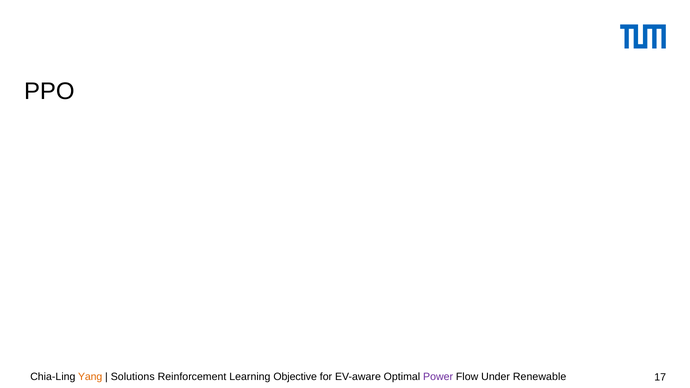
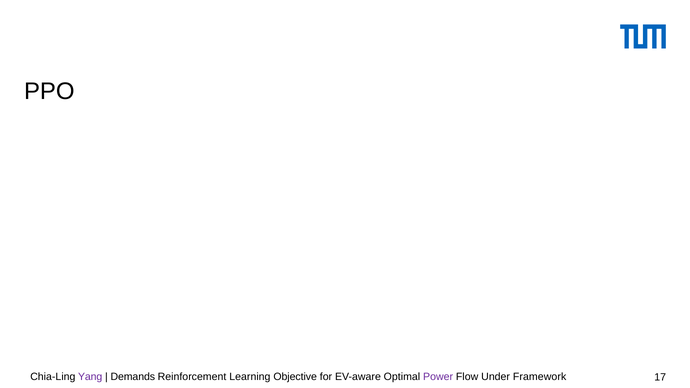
Yang colour: orange -> purple
Solutions: Solutions -> Demands
Renewable: Renewable -> Framework
